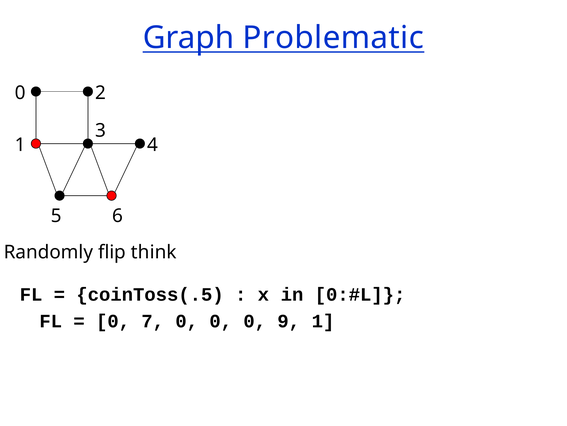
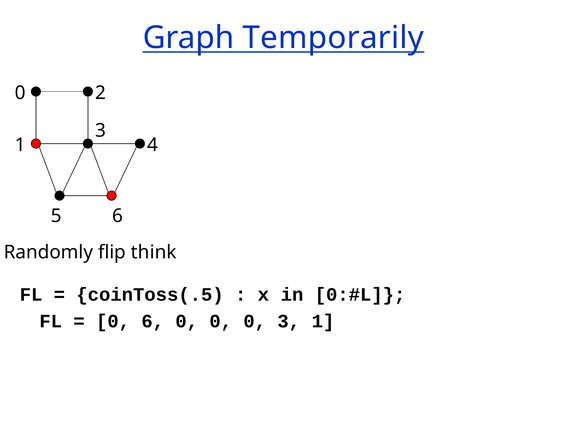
Problematic: Problematic -> Temporarily
0 7: 7 -> 6
0 9: 9 -> 3
